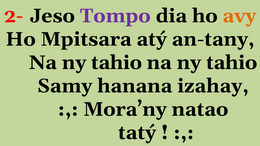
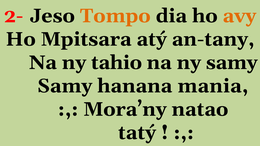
Tompo colour: purple -> orange
tahio at (232, 63): tahio -> samy
izahay: izahay -> mania
